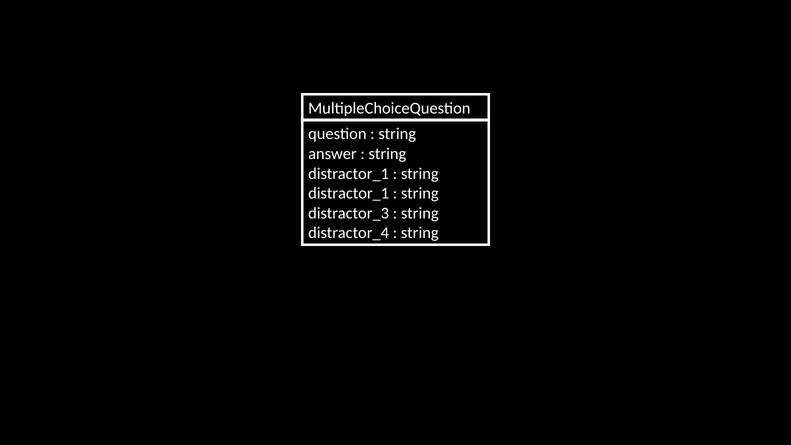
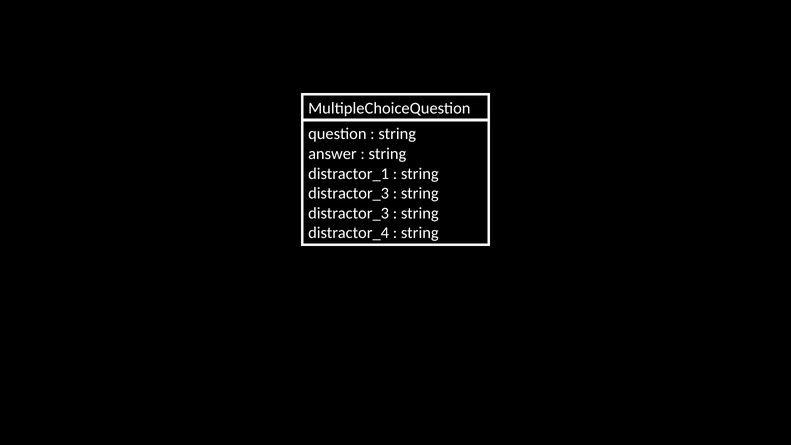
distractor_1 at (349, 193): distractor_1 -> distractor_3
